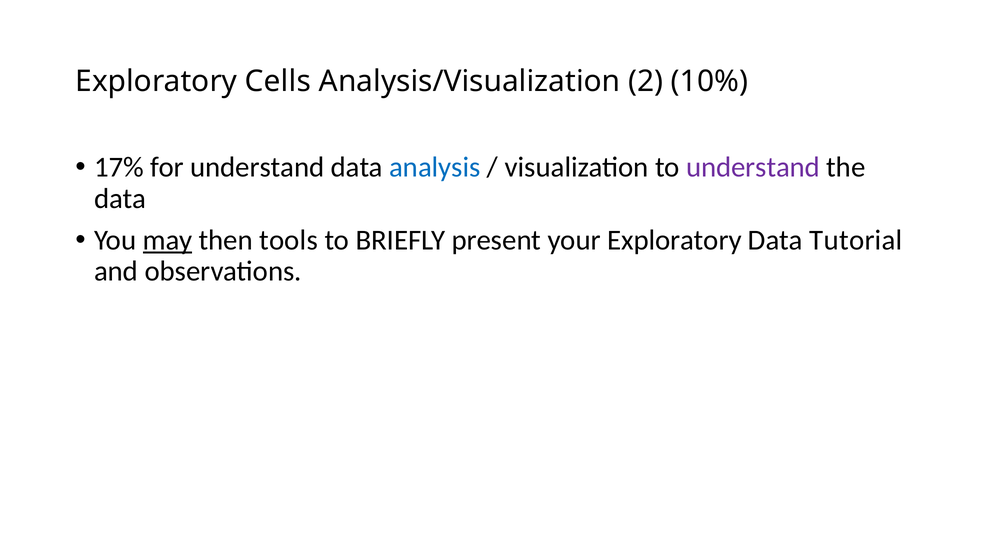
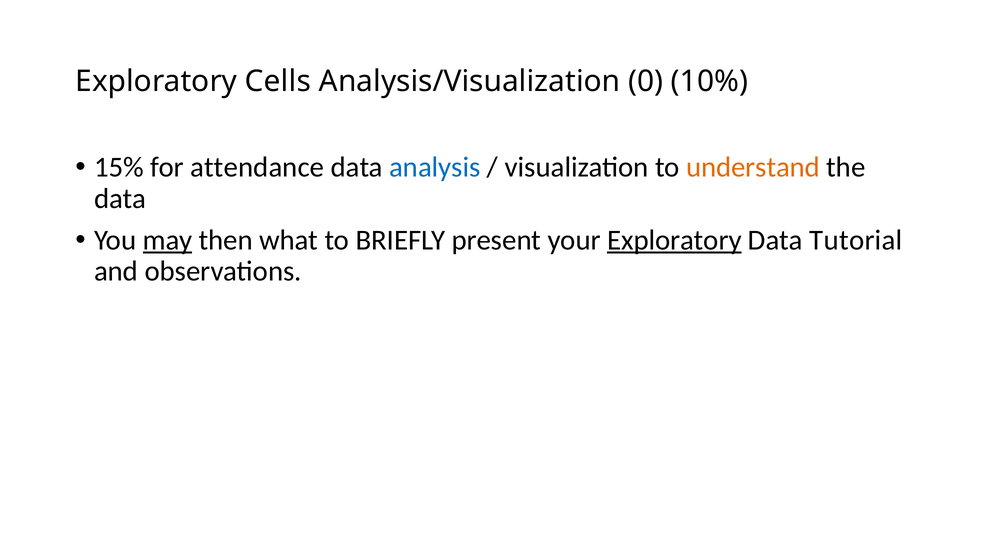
2: 2 -> 0
17%: 17% -> 15%
for understand: understand -> attendance
understand at (753, 167) colour: purple -> orange
tools: tools -> what
Exploratory at (674, 240) underline: none -> present
